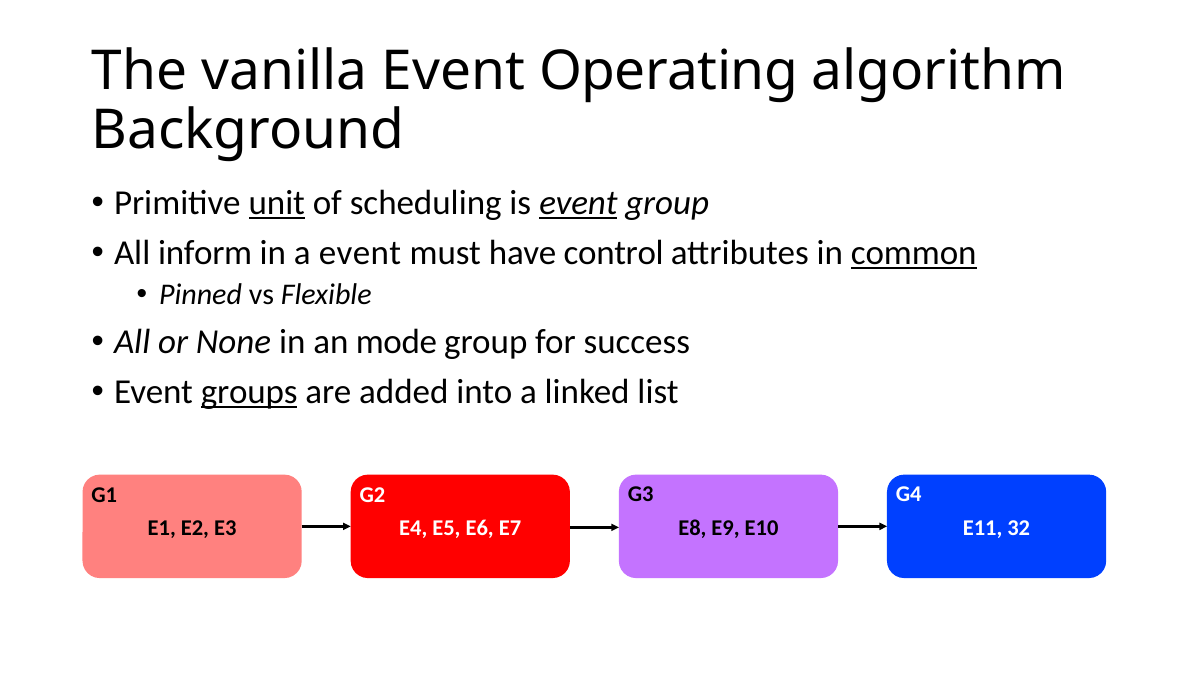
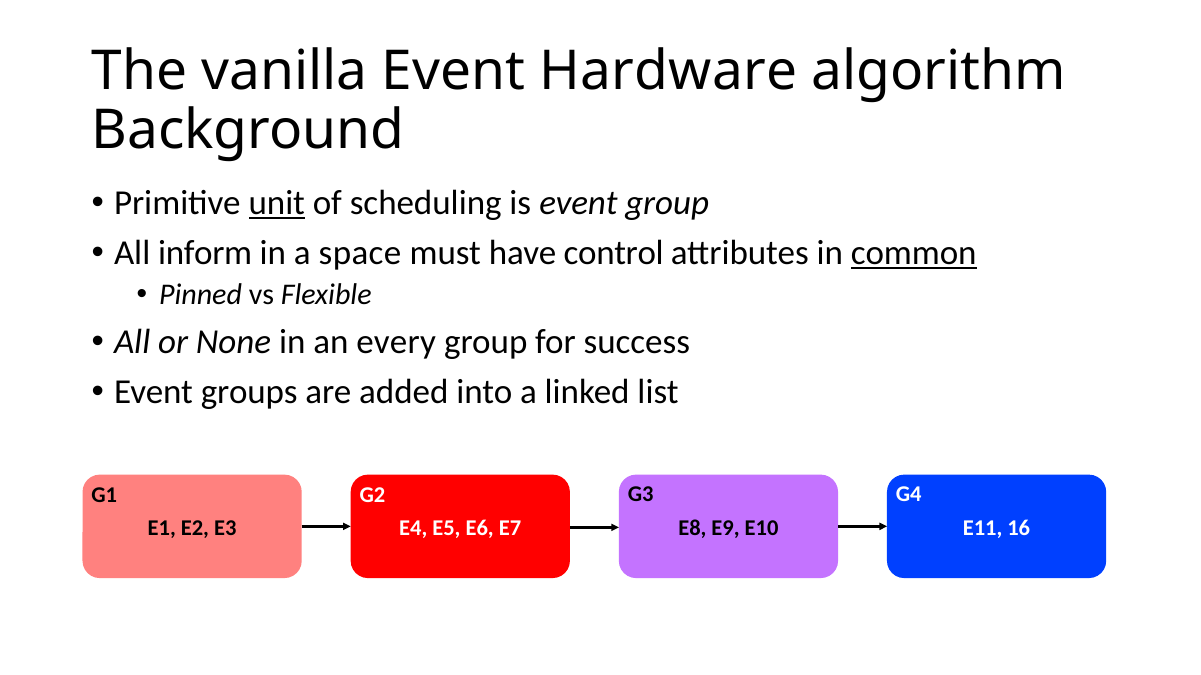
Operating: Operating -> Hardware
event at (578, 203) underline: present -> none
a event: event -> space
mode: mode -> every
groups underline: present -> none
32: 32 -> 16
